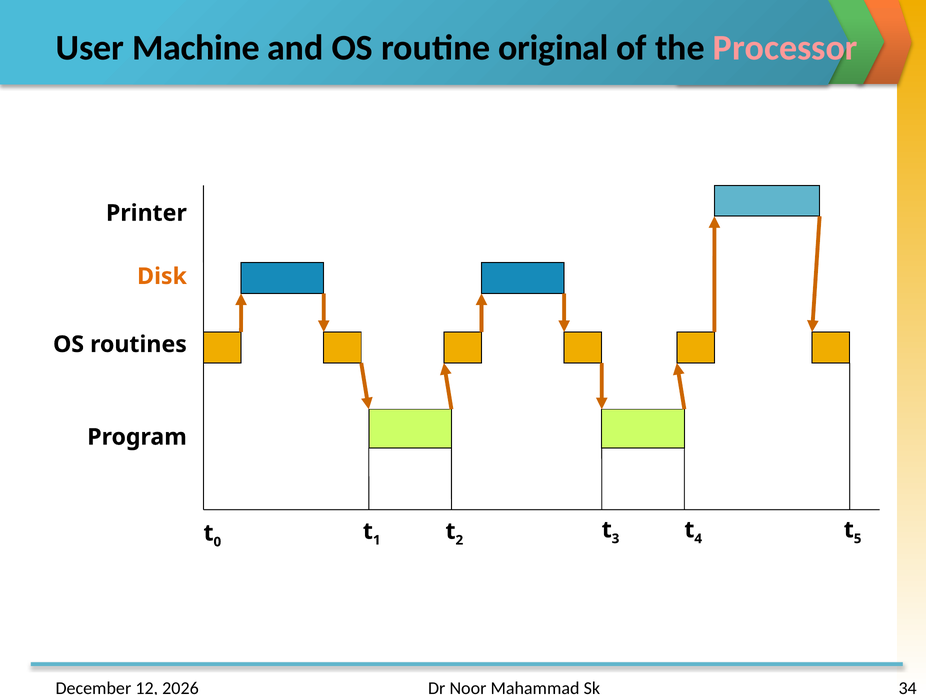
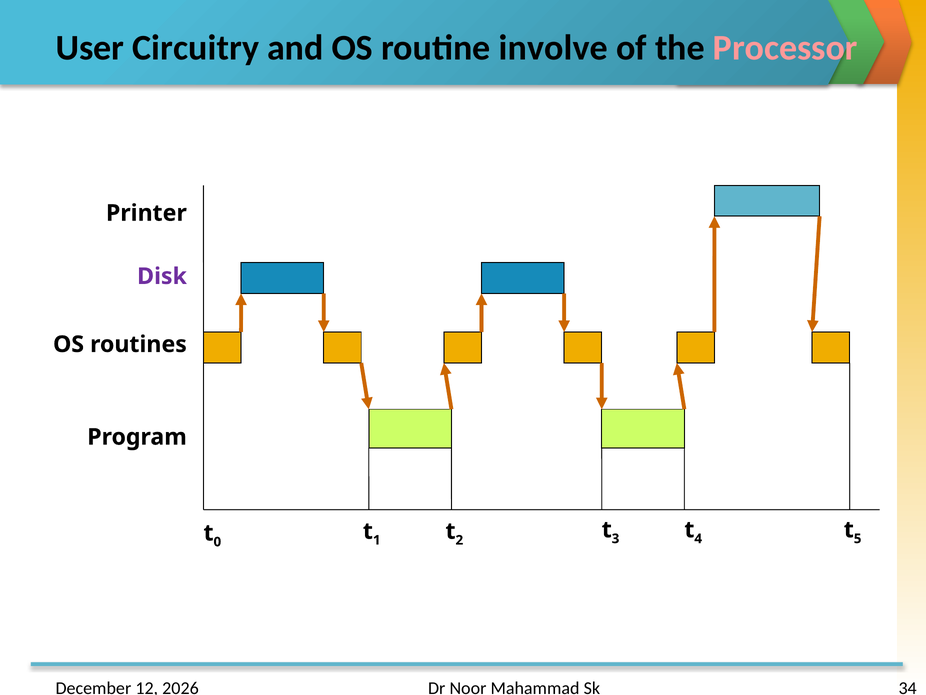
Machine: Machine -> Circuitry
original: original -> involve
Disk colour: orange -> purple
